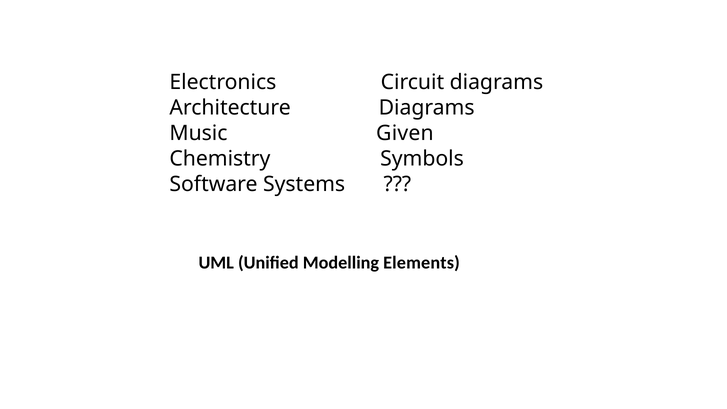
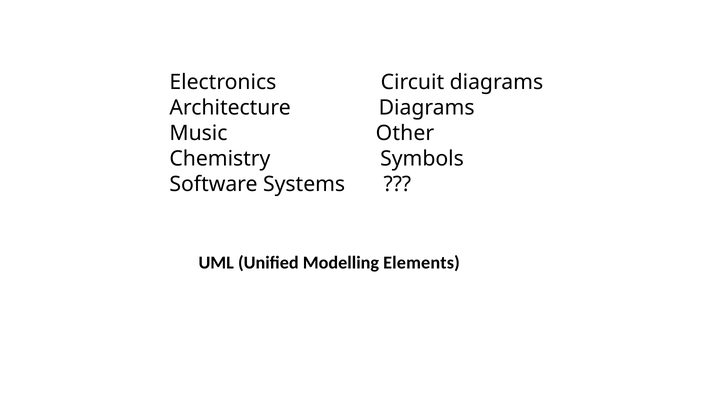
Given: Given -> Other
